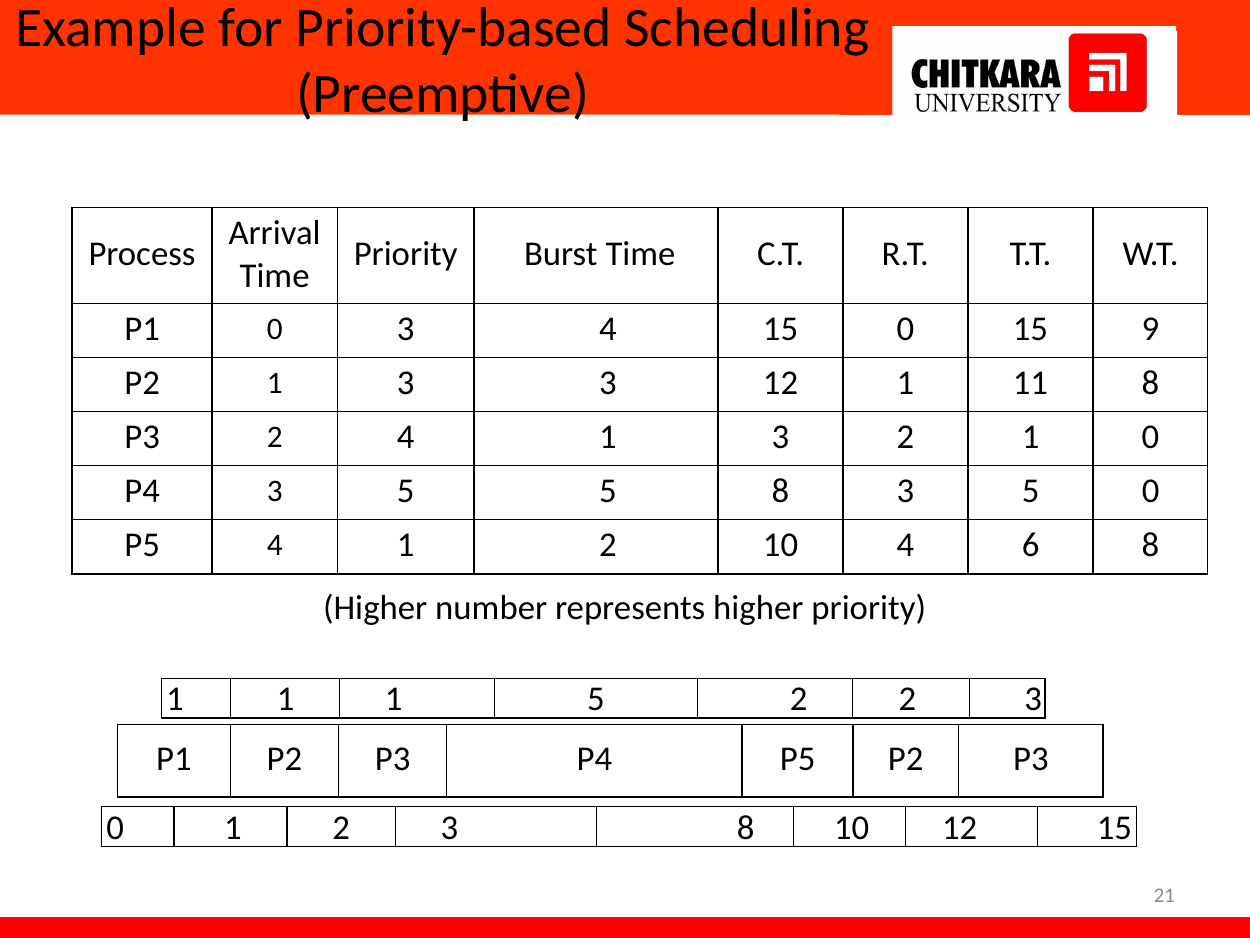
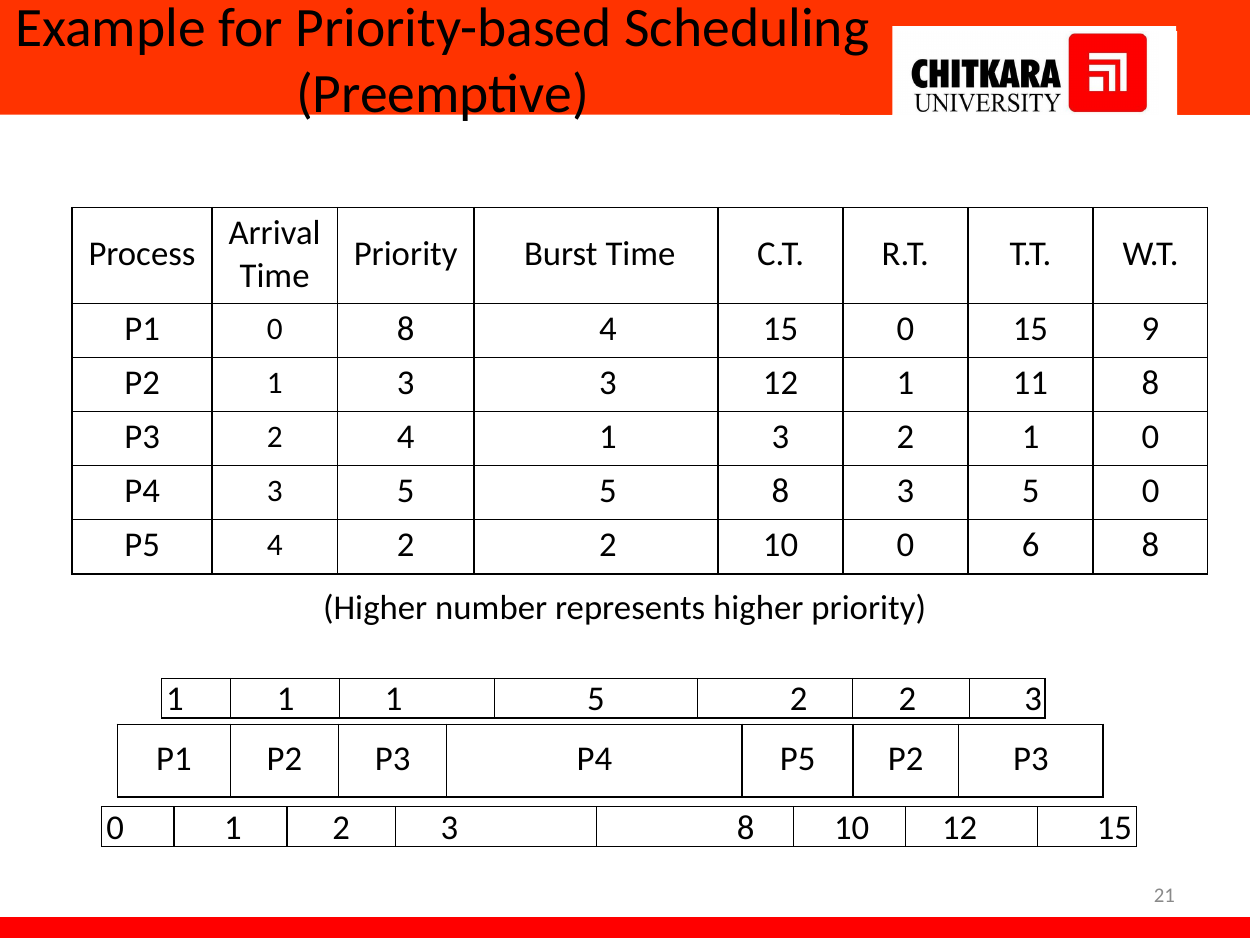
0 3: 3 -> 8
P5 4 1: 1 -> 2
10 4: 4 -> 0
